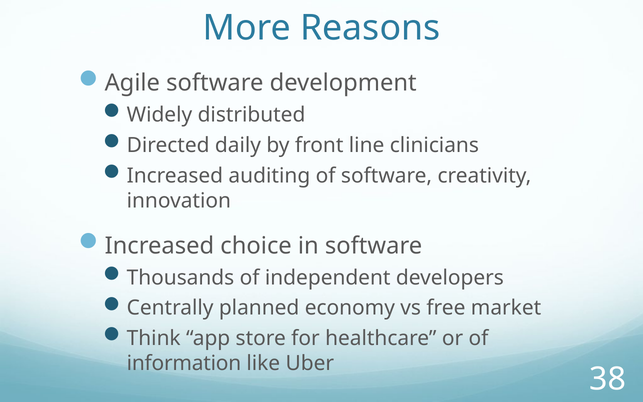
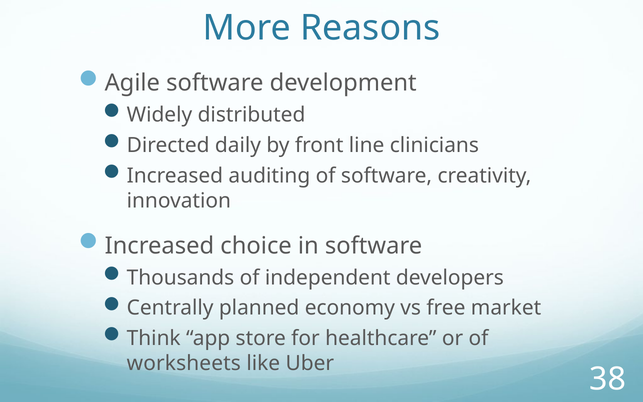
information: information -> worksheets
